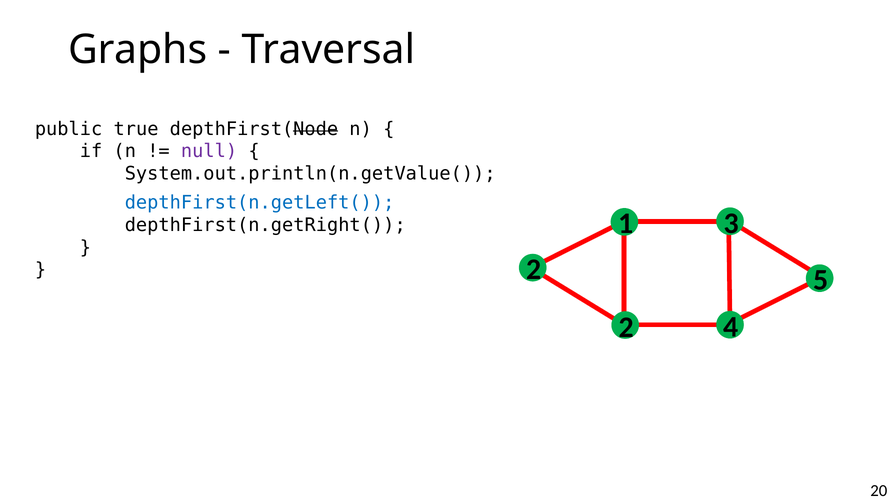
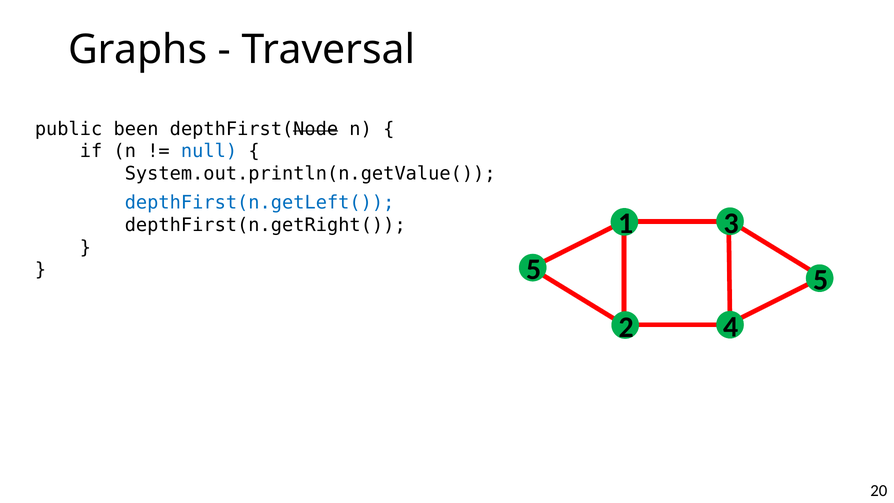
true: true -> been
null colour: purple -> blue
2 at (534, 269): 2 -> 5
